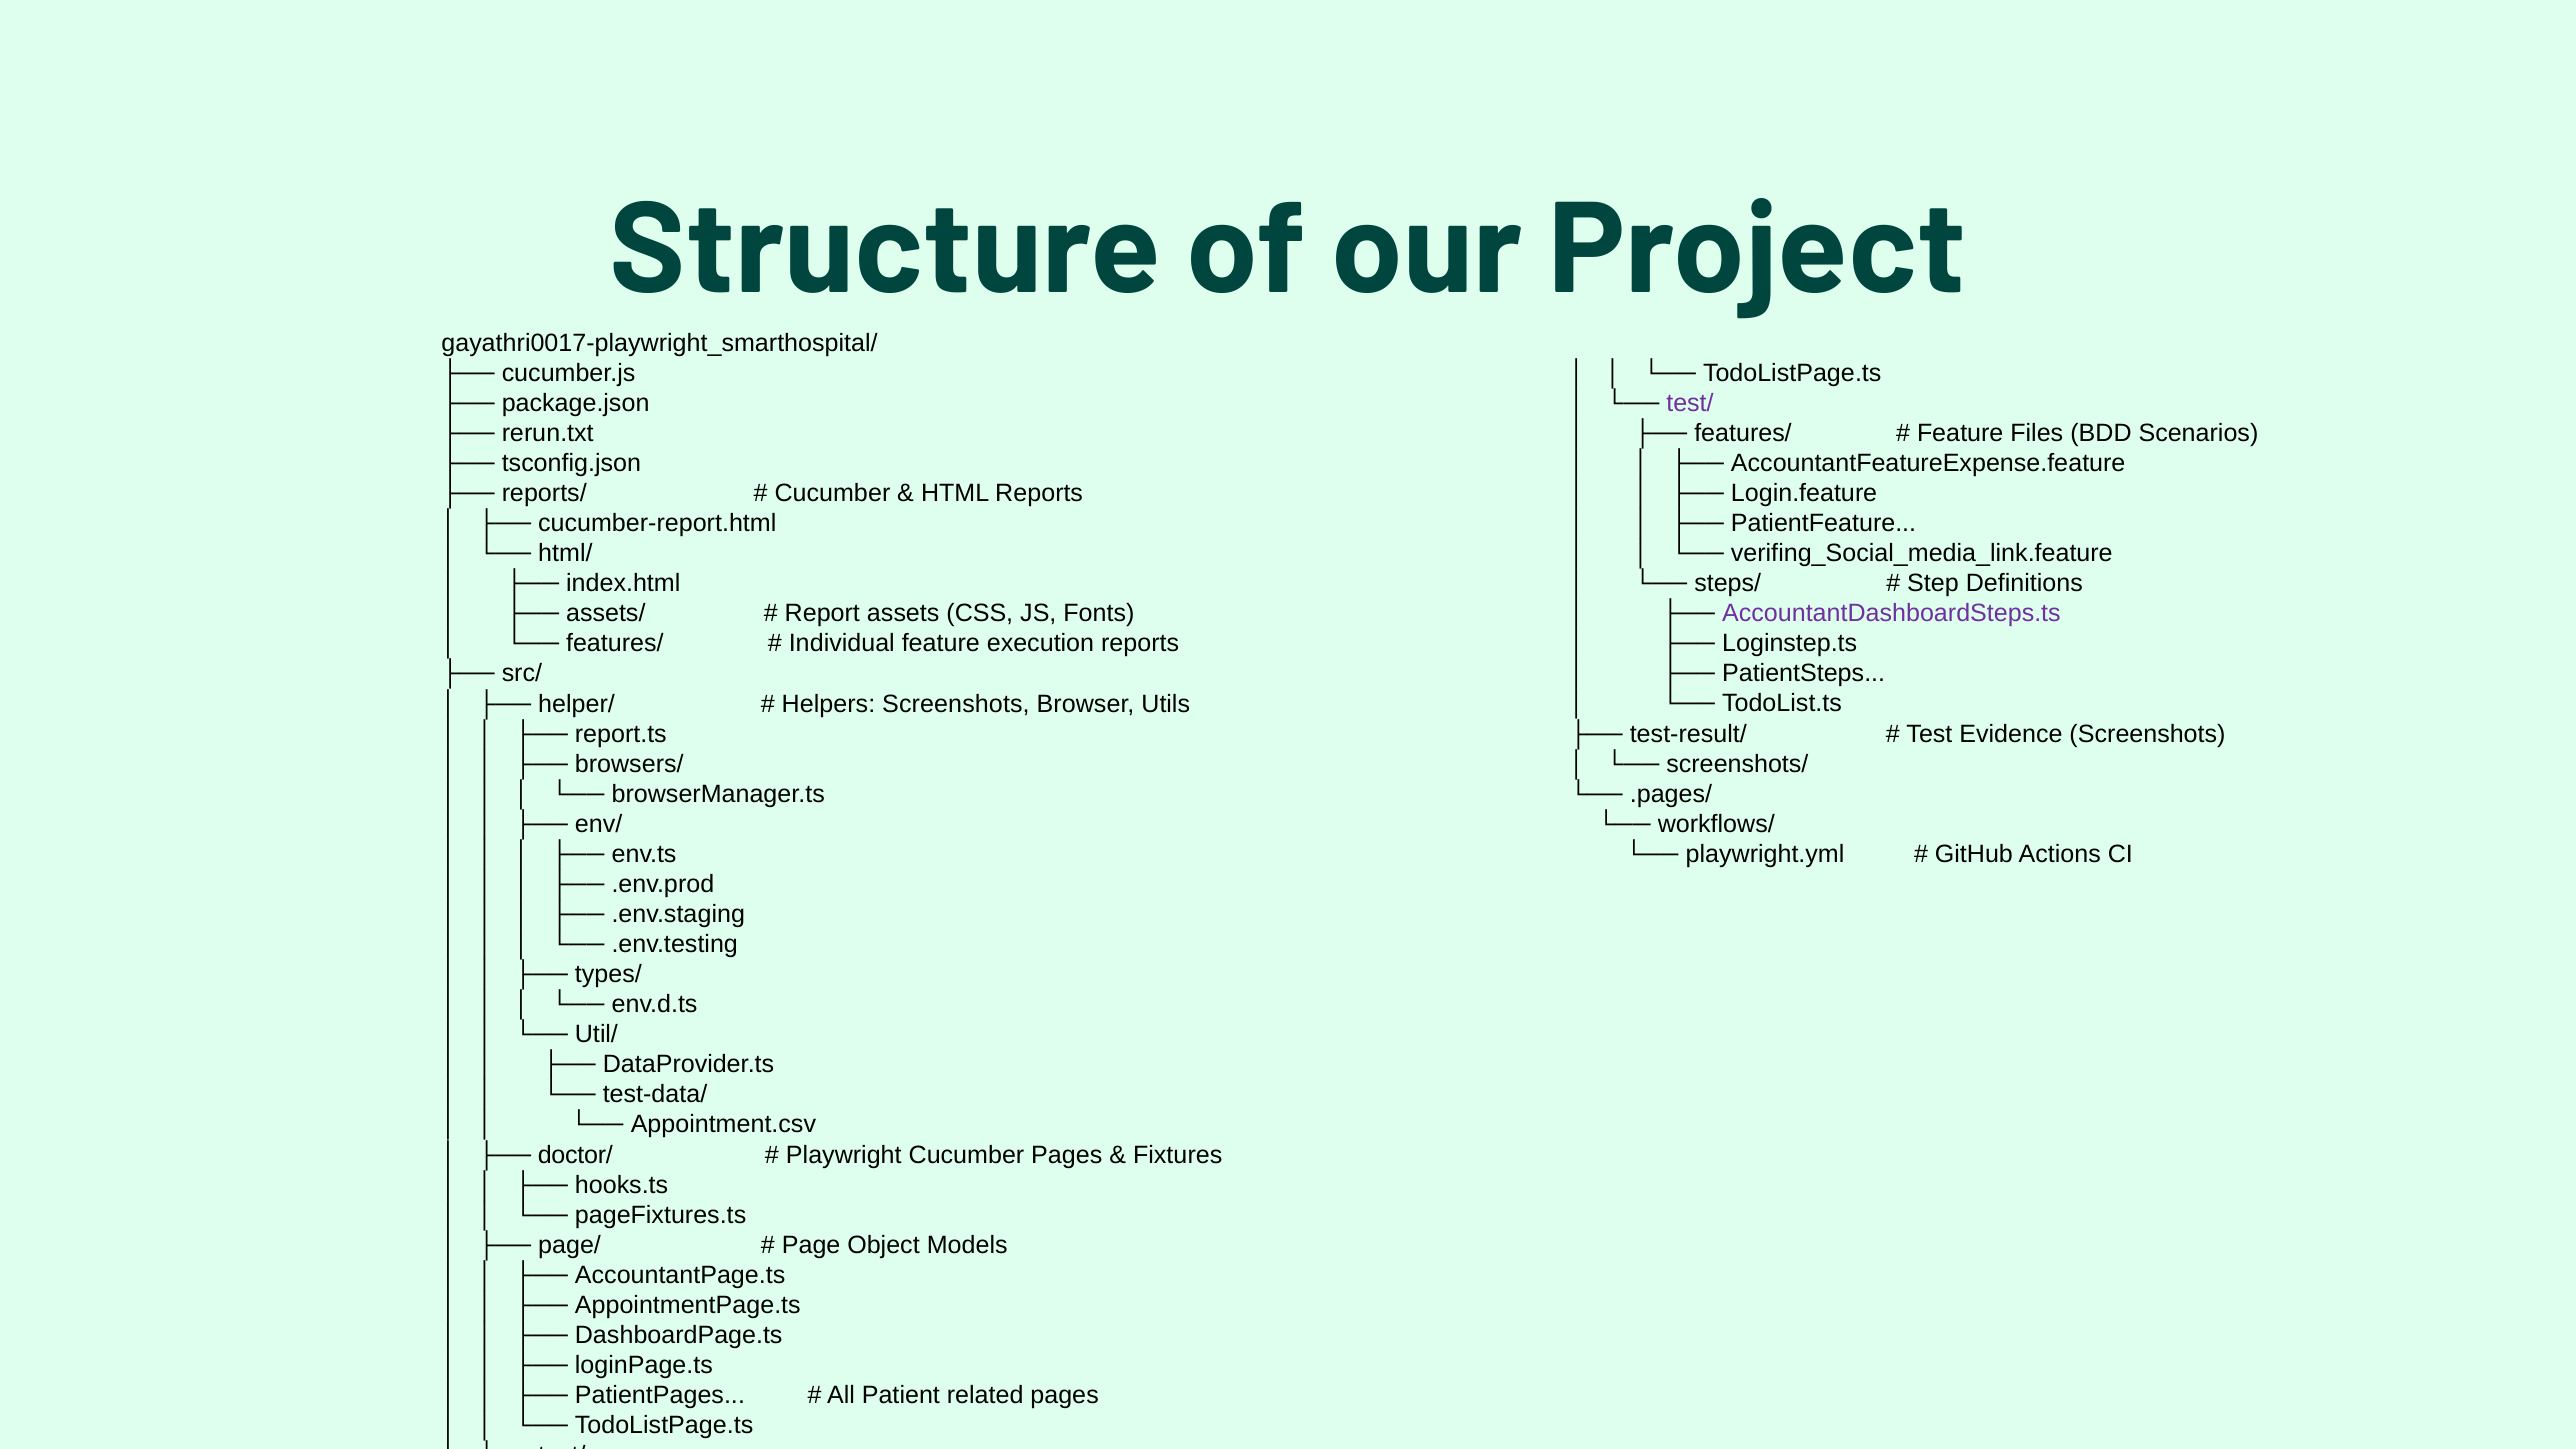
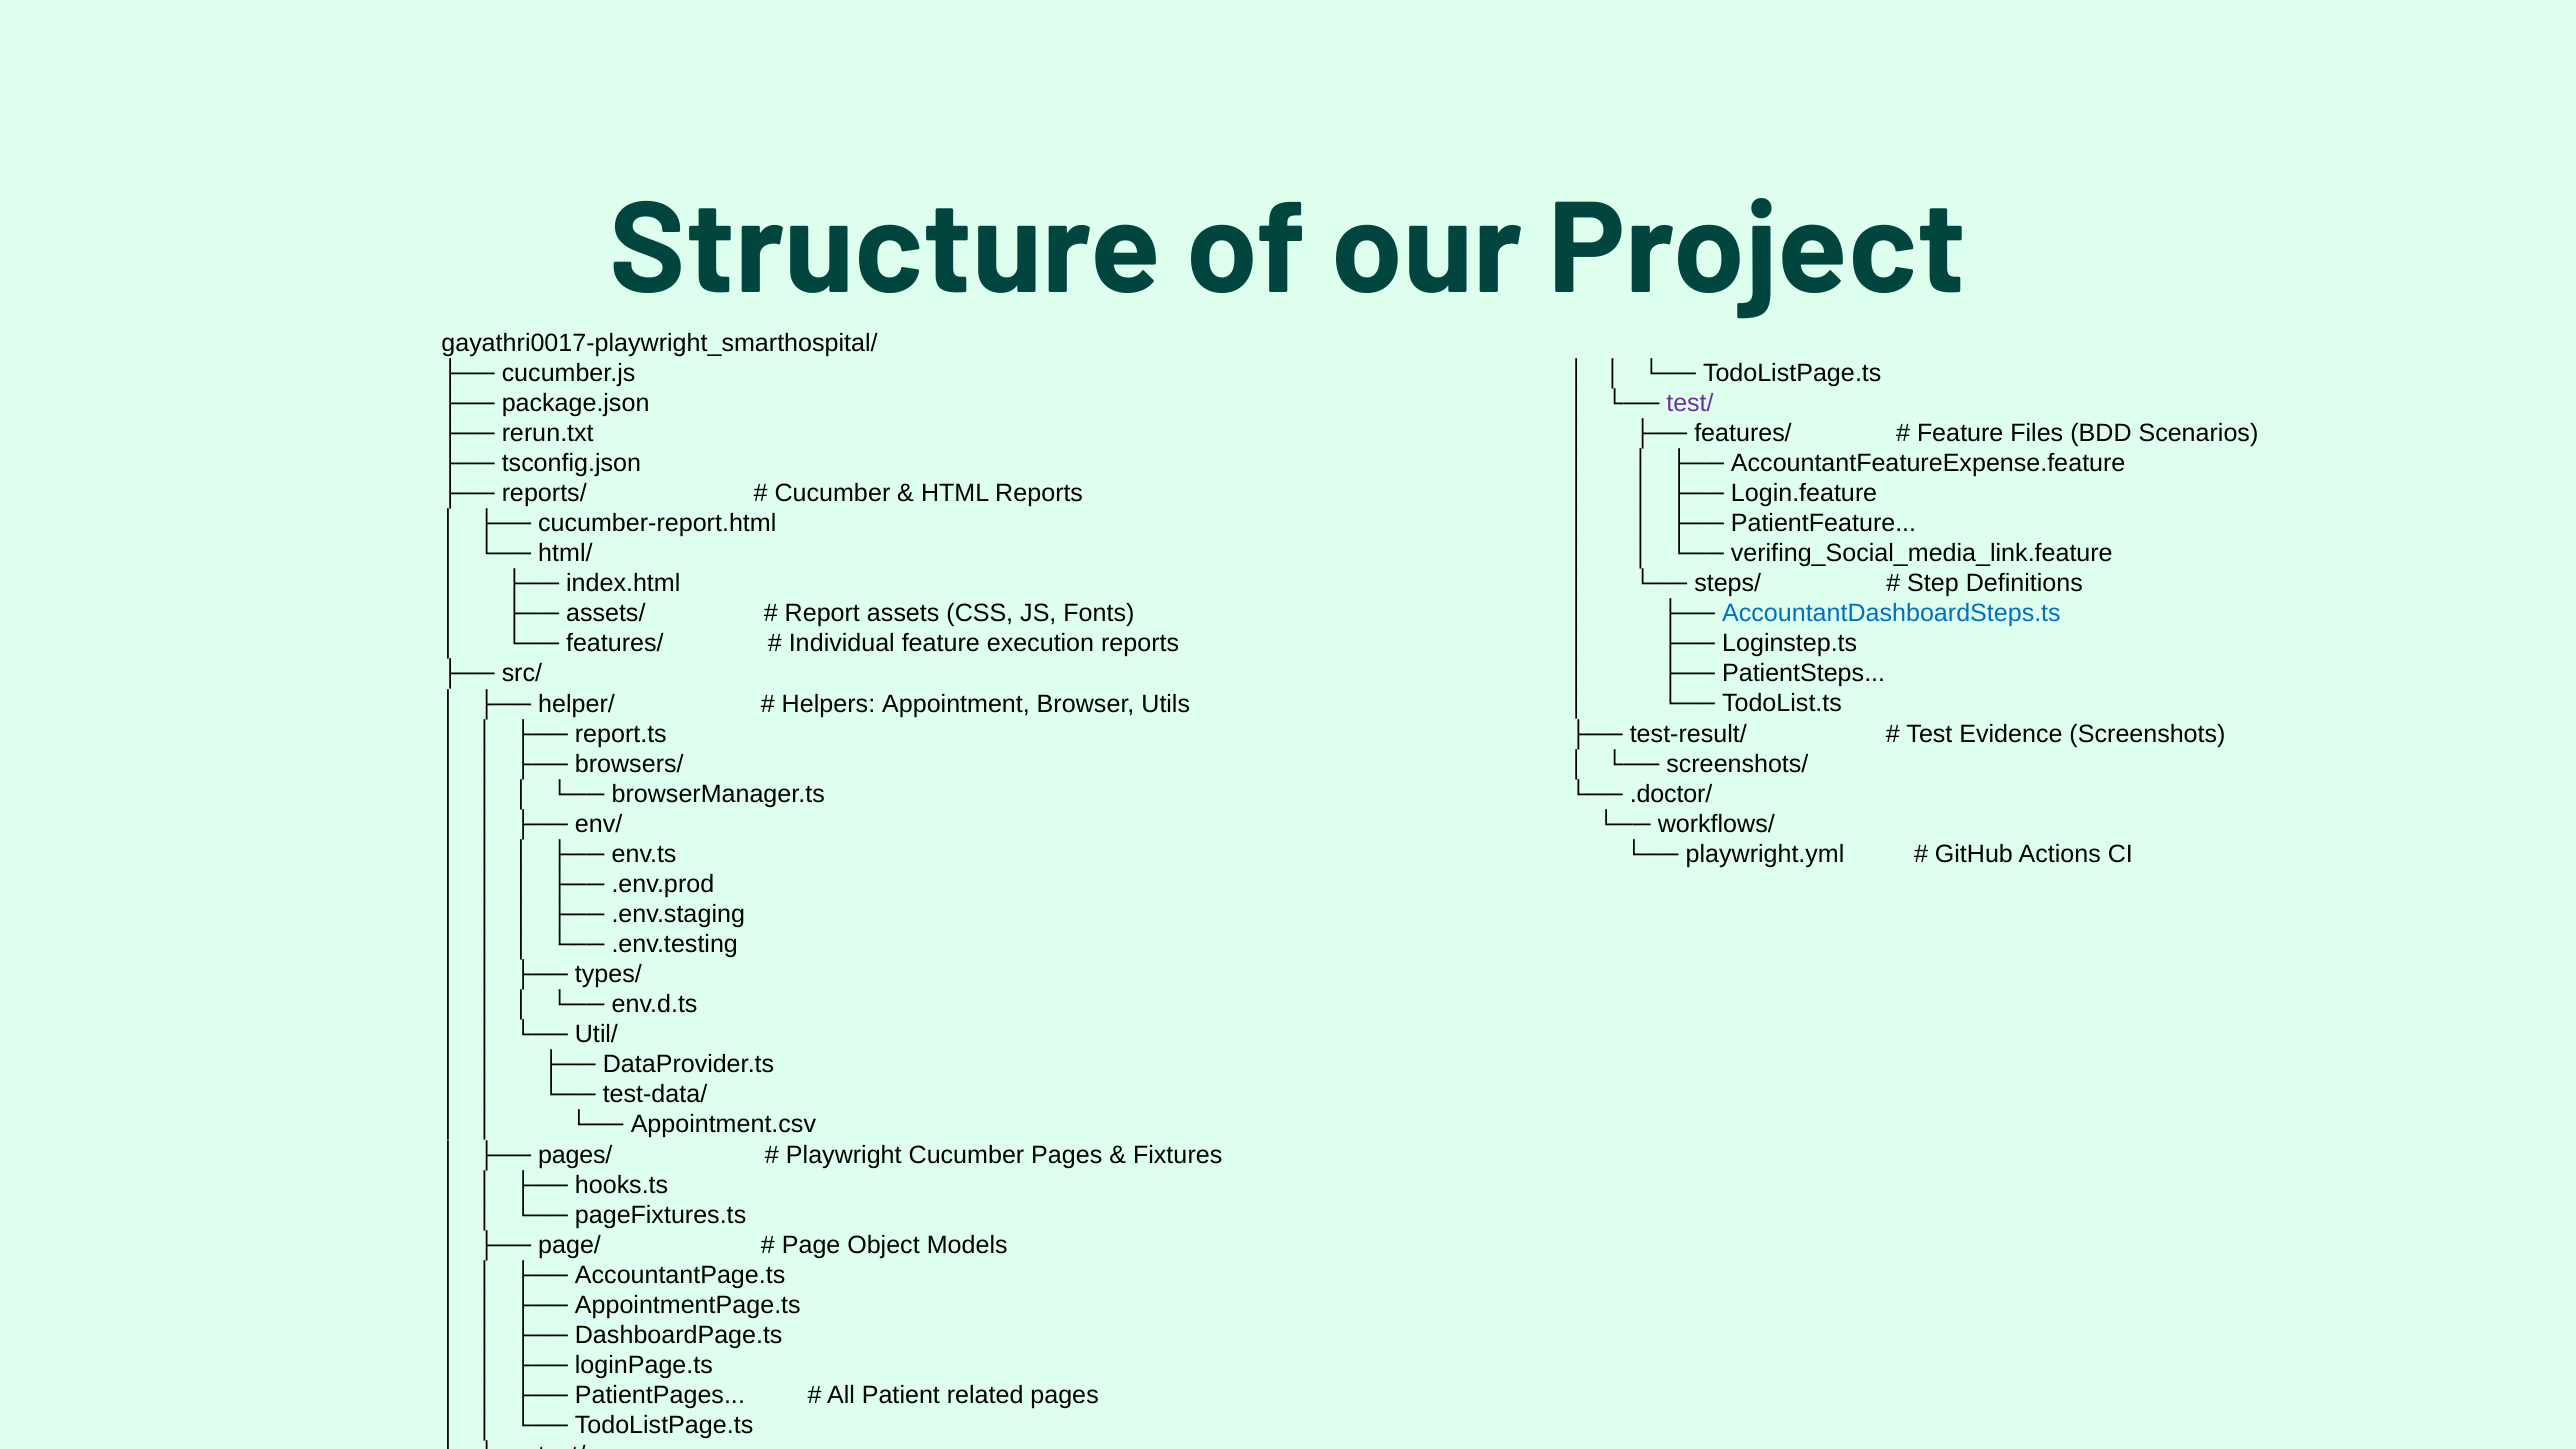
AccountantDashboardSteps.ts at (1891, 613) colour: purple -> blue
Helpers Screenshots: Screenshots -> Appointment
.pages/: .pages/ -> .doctor/
doctor/: doctor/ -> pages/
